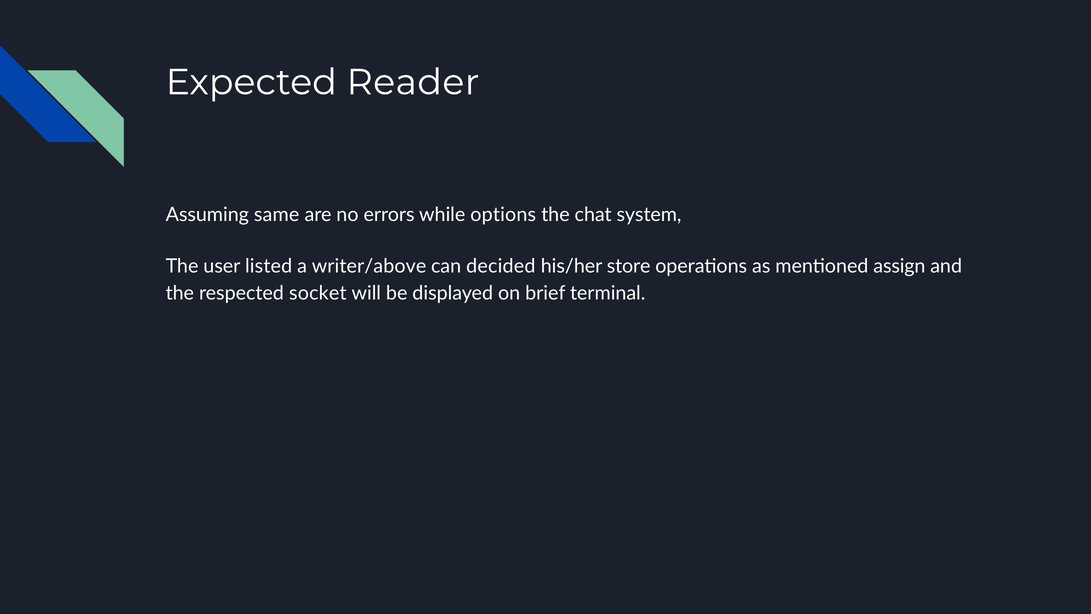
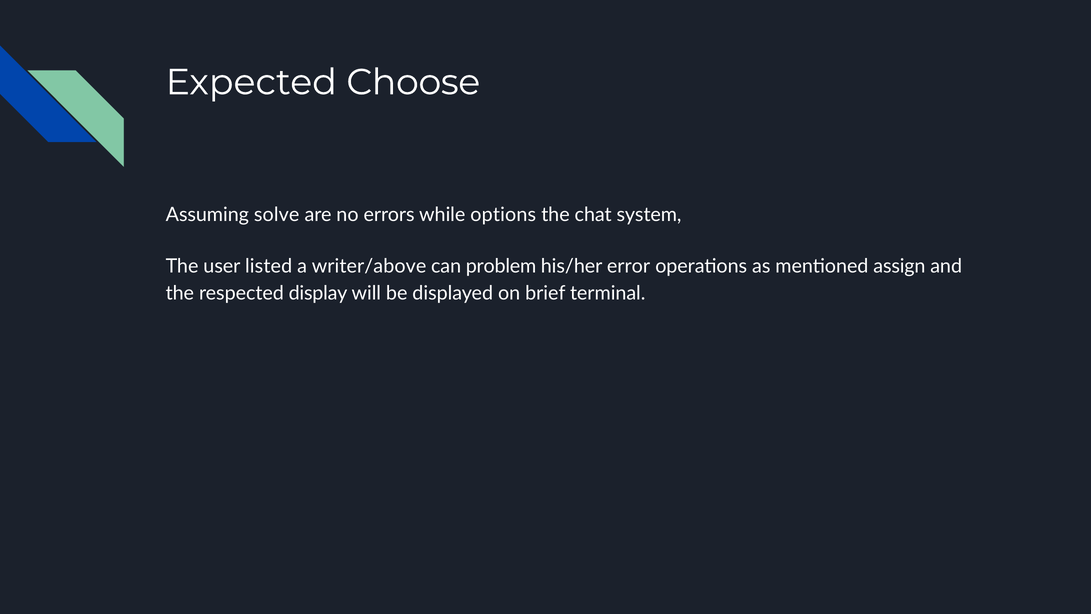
Reader: Reader -> Choose
same: same -> solve
decided: decided -> problem
store: store -> error
socket: socket -> display
